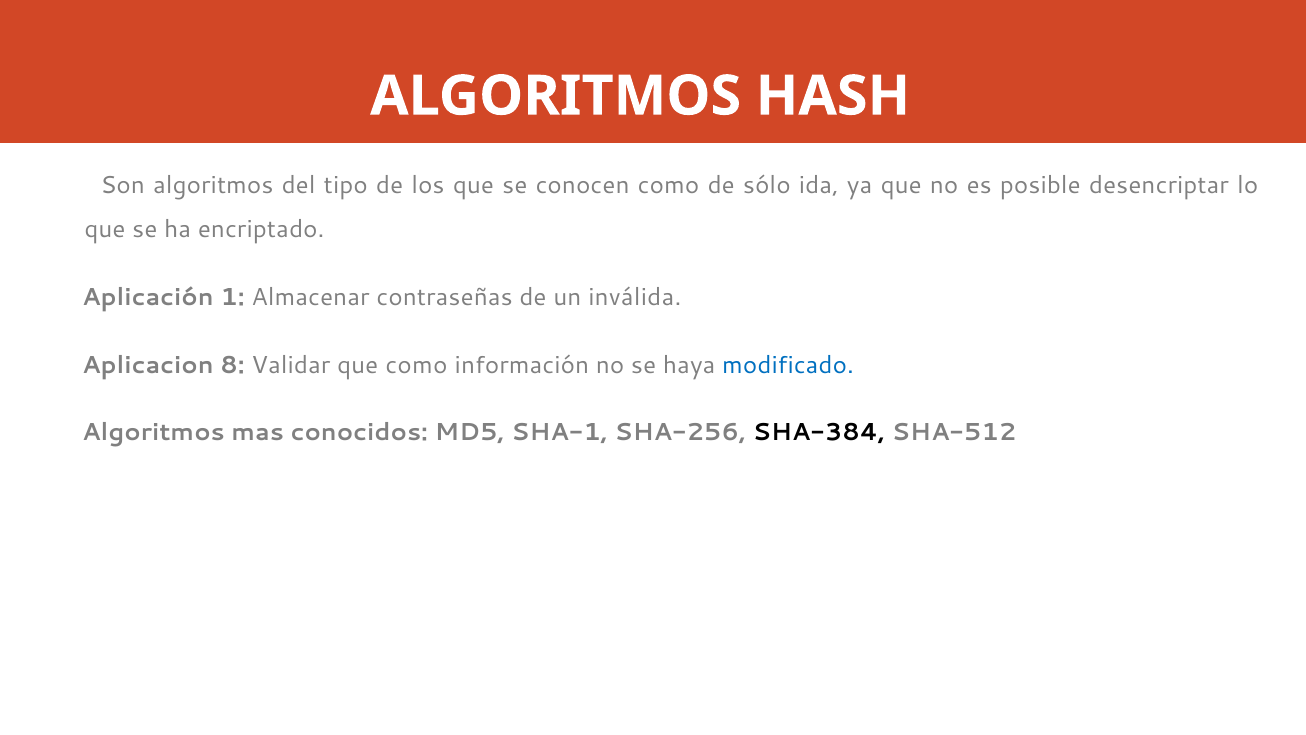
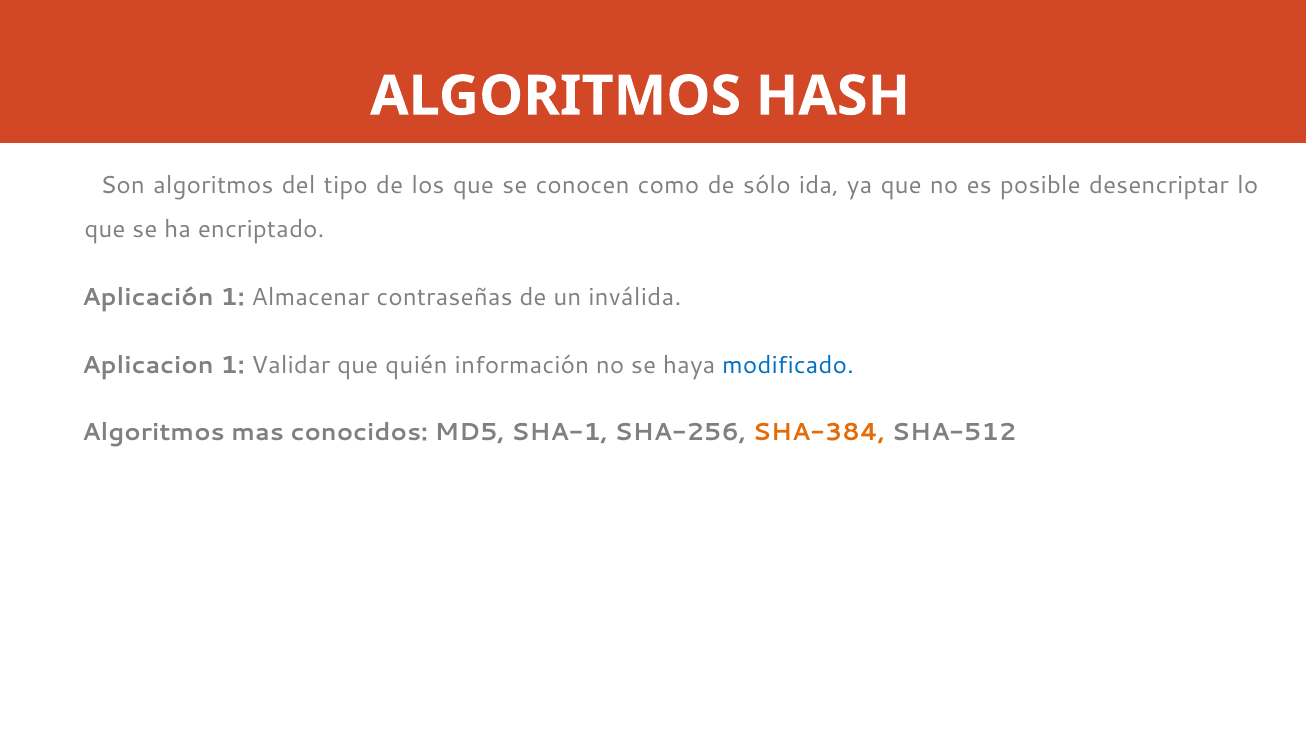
Aplicacion 8: 8 -> 1
que como: como -> quién
SHA-384 colour: black -> orange
